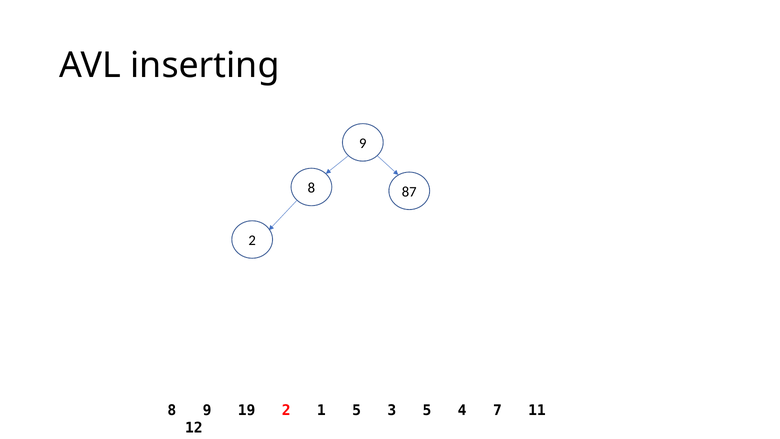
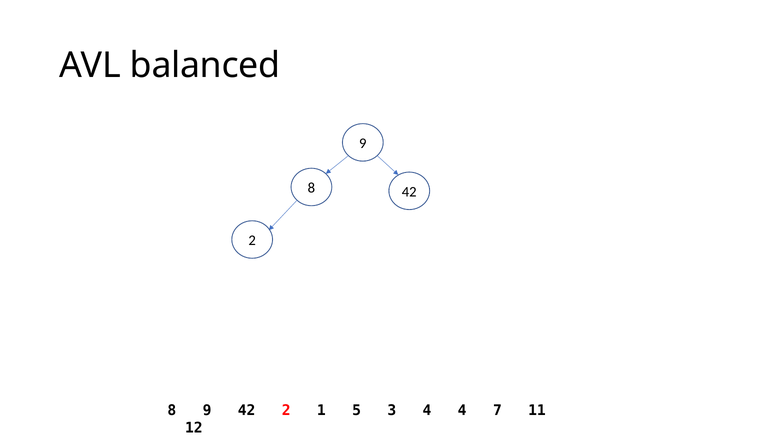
inserting: inserting -> balanced
8 87: 87 -> 42
9 19: 19 -> 42
3 5: 5 -> 4
